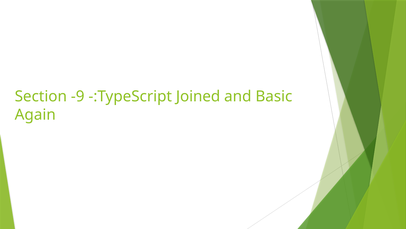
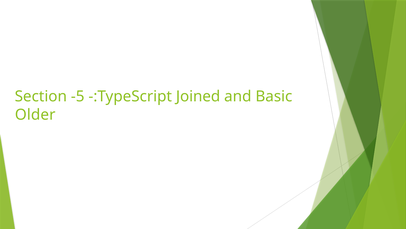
-9: -9 -> -5
Again: Again -> Older
